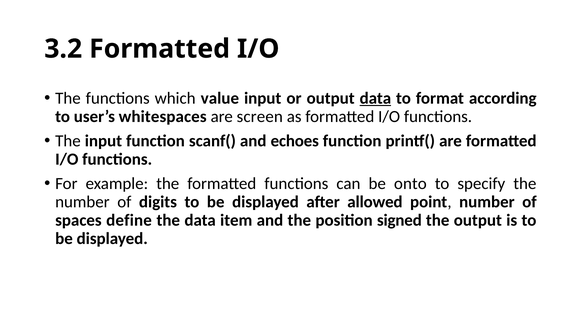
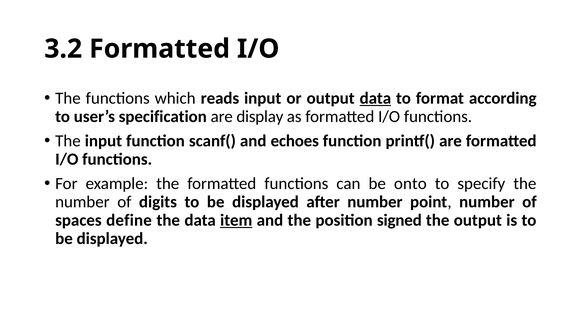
value: value -> reads
whitespaces: whitespaces -> specification
screen: screen -> display
after allowed: allowed -> number
item underline: none -> present
